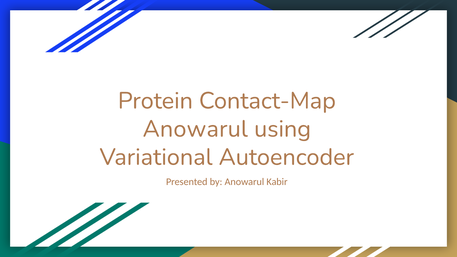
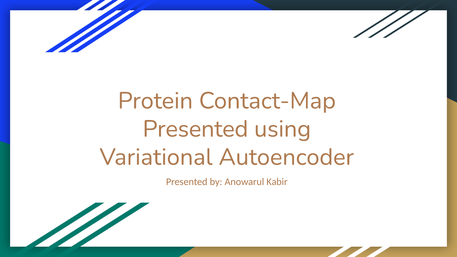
Anowarul at (195, 129): Anowarul -> Presented
